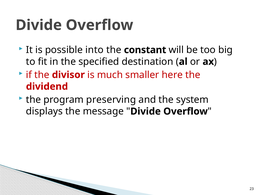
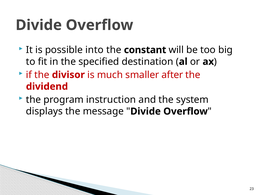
here: here -> after
preserving: preserving -> instruction
